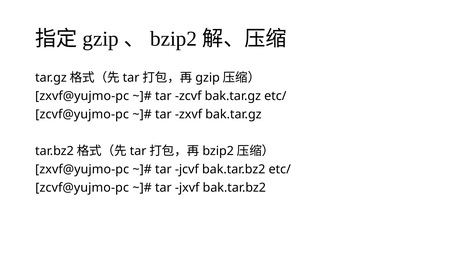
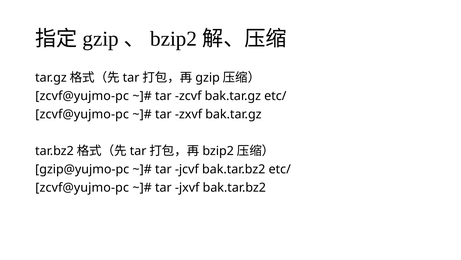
zxvf@yujmo-pc at (82, 96): zxvf@yujmo-pc -> zcvf@yujmo-pc
zxvf@yujmo-pc at (82, 169): zxvf@yujmo-pc -> gzip@yujmo-pc
